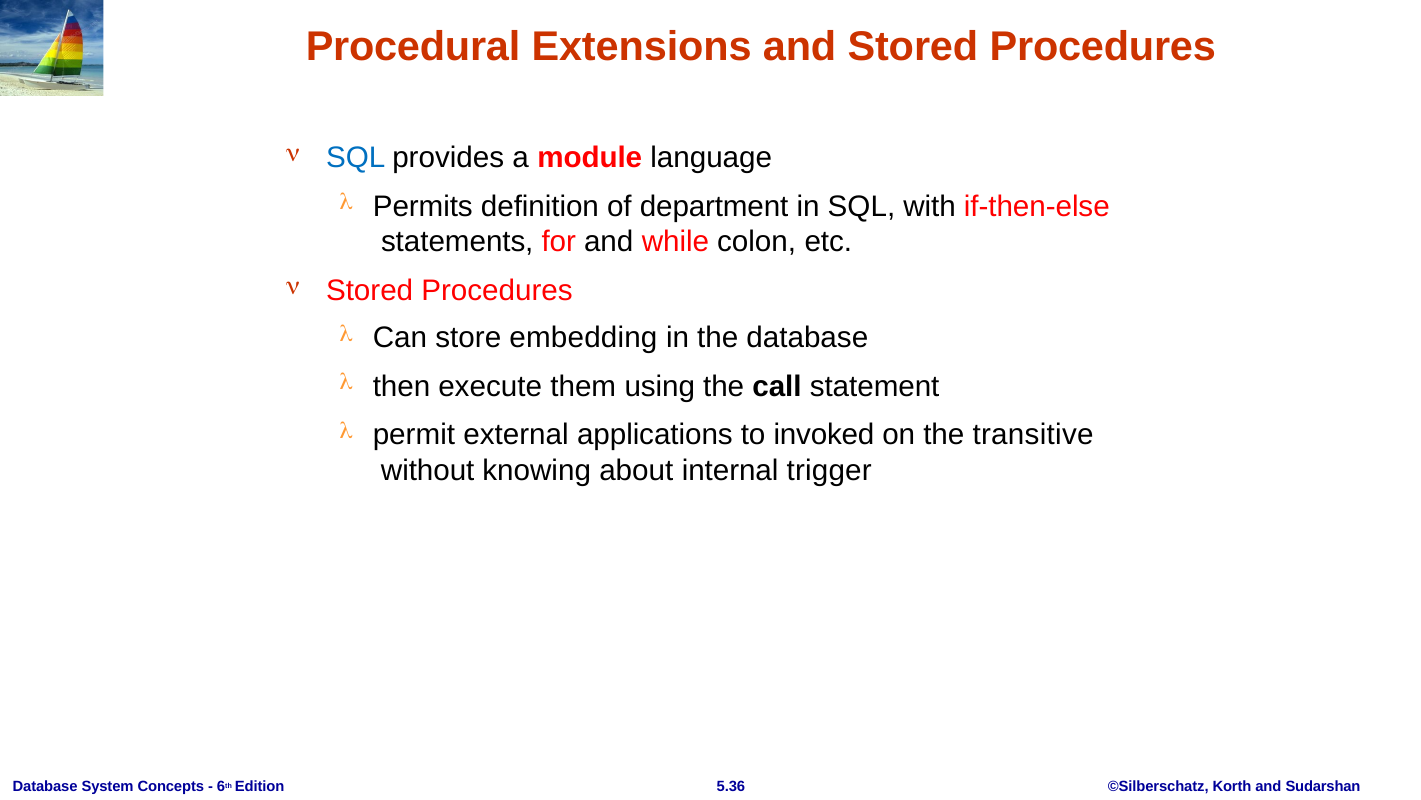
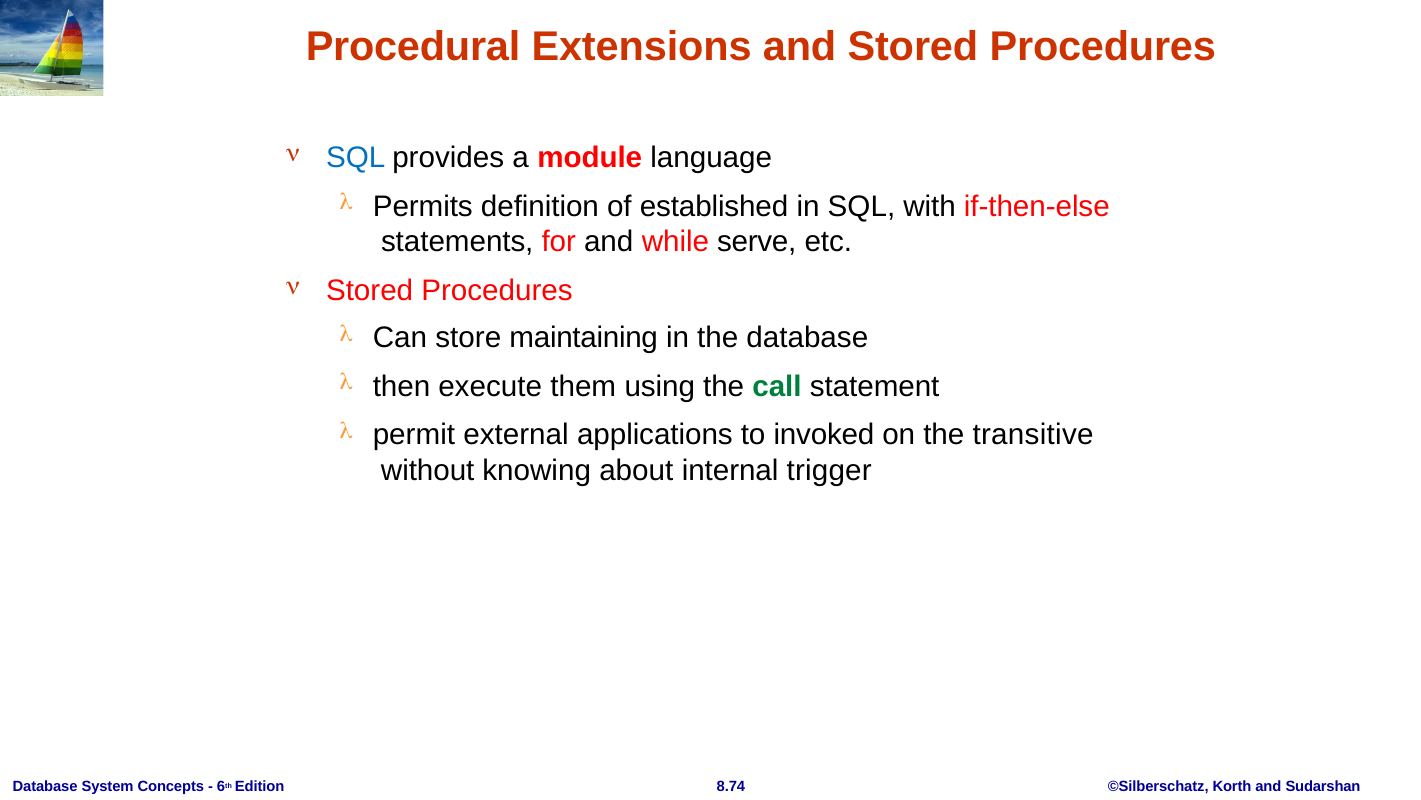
department: department -> established
colon: colon -> serve
embedding: embedding -> maintaining
call colour: black -> green
5.36: 5.36 -> 8.74
